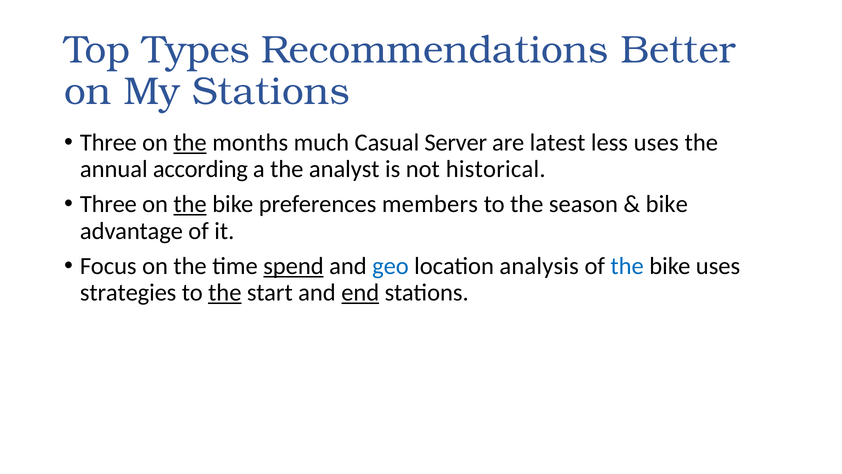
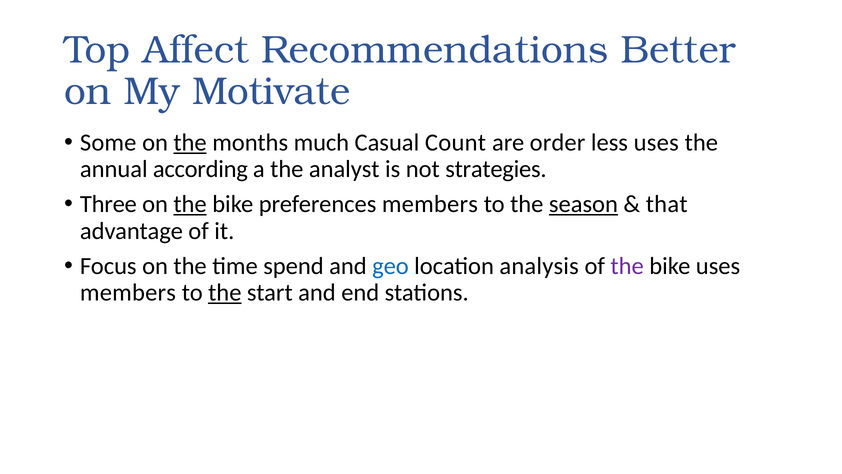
Types: Types -> Affect
My Stations: Stations -> Motivate
Three at (108, 142): Three -> Some
Server: Server -> Count
latest: latest -> order
historical: historical -> strategies
season underline: none -> present
bike at (667, 204): bike -> that
spend underline: present -> none
the at (627, 266) colour: blue -> purple
strategies at (128, 293): strategies -> members
end underline: present -> none
